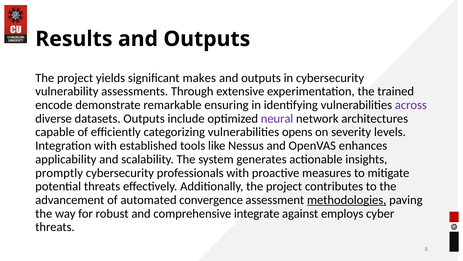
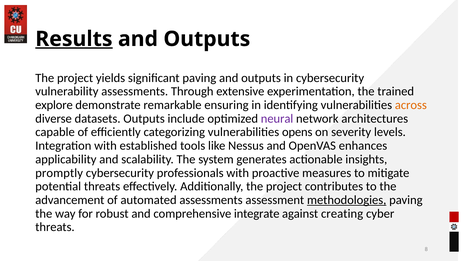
Results underline: none -> present
significant makes: makes -> paving
encode: encode -> explore
across colour: purple -> orange
automated convergence: convergence -> assessments
employs: employs -> creating
